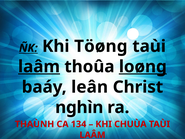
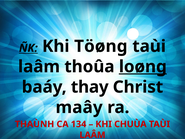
laâm at (39, 67) underline: present -> none
leân: leân -> thay
nghìn: nghìn -> maây
